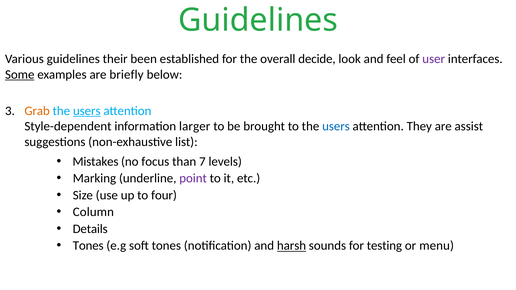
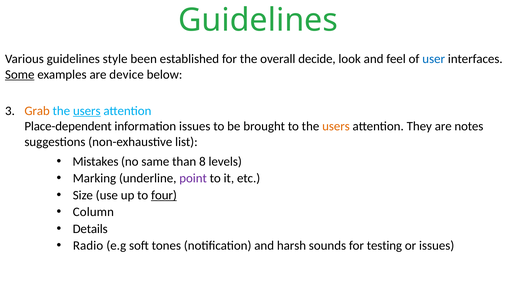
their: their -> style
user colour: purple -> blue
briefly: briefly -> device
Style-dependent: Style-dependent -> Place-dependent
information larger: larger -> issues
users at (336, 126) colour: blue -> orange
assist: assist -> notes
focus: focus -> same
7: 7 -> 8
four underline: none -> present
Tones at (88, 246): Tones -> Radio
harsh underline: present -> none
or menu: menu -> issues
